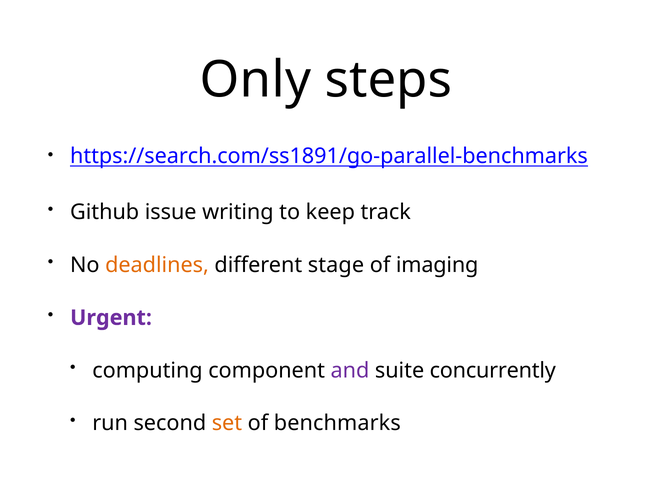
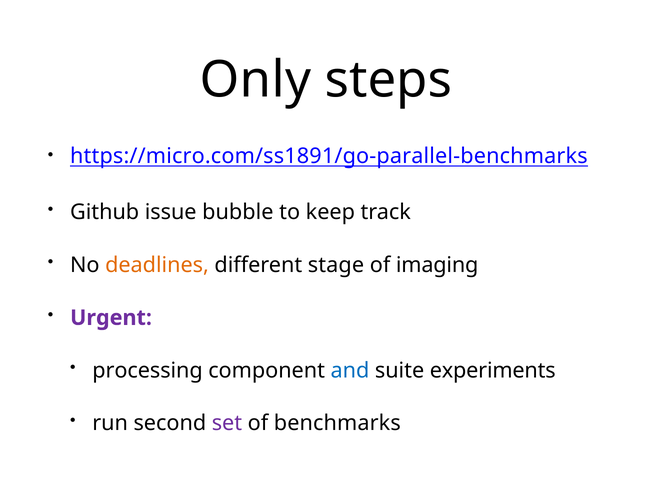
https://search.com/ss1891/go-parallel-benchmarks: https://search.com/ss1891/go-parallel-benchmarks -> https://micro.com/ss1891/go-parallel-benchmarks
writing: writing -> bubble
computing: computing -> processing
and colour: purple -> blue
concurrently: concurrently -> experiments
set colour: orange -> purple
